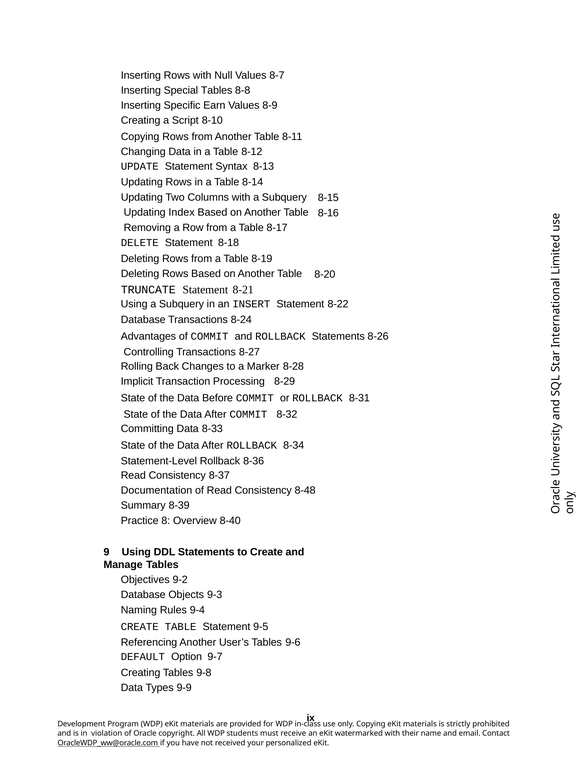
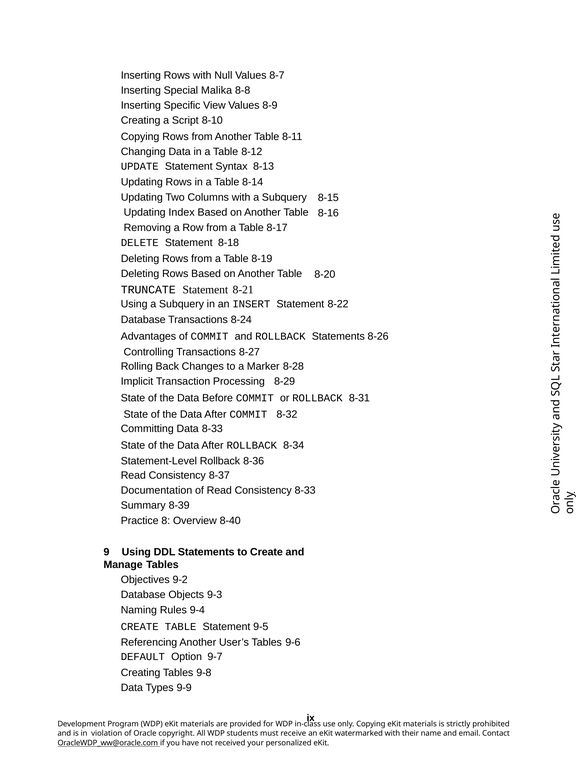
Special Tables: Tables -> Malika
Earn: Earn -> View
Consistency 8-48: 8-48 -> 8-33
